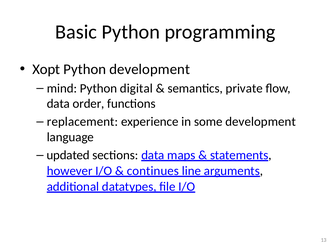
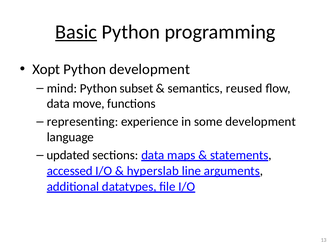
Basic underline: none -> present
digital: digital -> subset
private: private -> reused
order: order -> move
replacement: replacement -> representing
however: however -> accessed
continues: continues -> hyperslab
